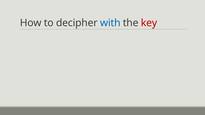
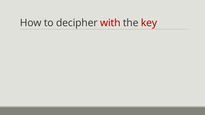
with colour: blue -> red
